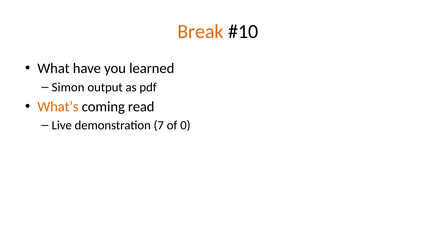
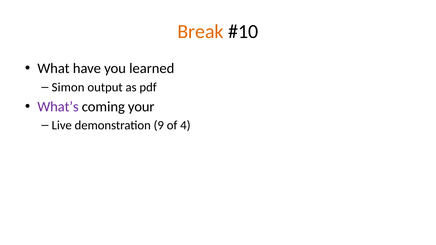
What’s colour: orange -> purple
read: read -> your
7: 7 -> 9
0: 0 -> 4
